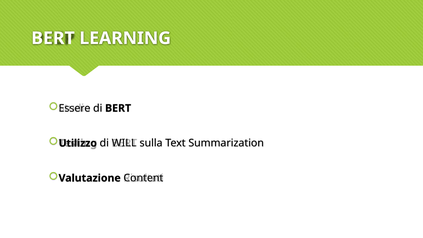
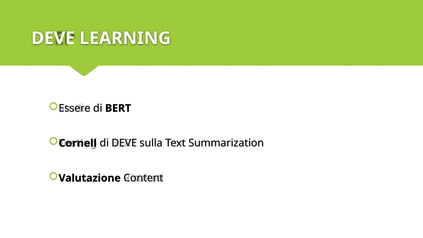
BERT at (53, 38): BERT -> DEVE
Utilizzo: Utilizzo -> Cornell
di WILL: WILL -> DEVE
